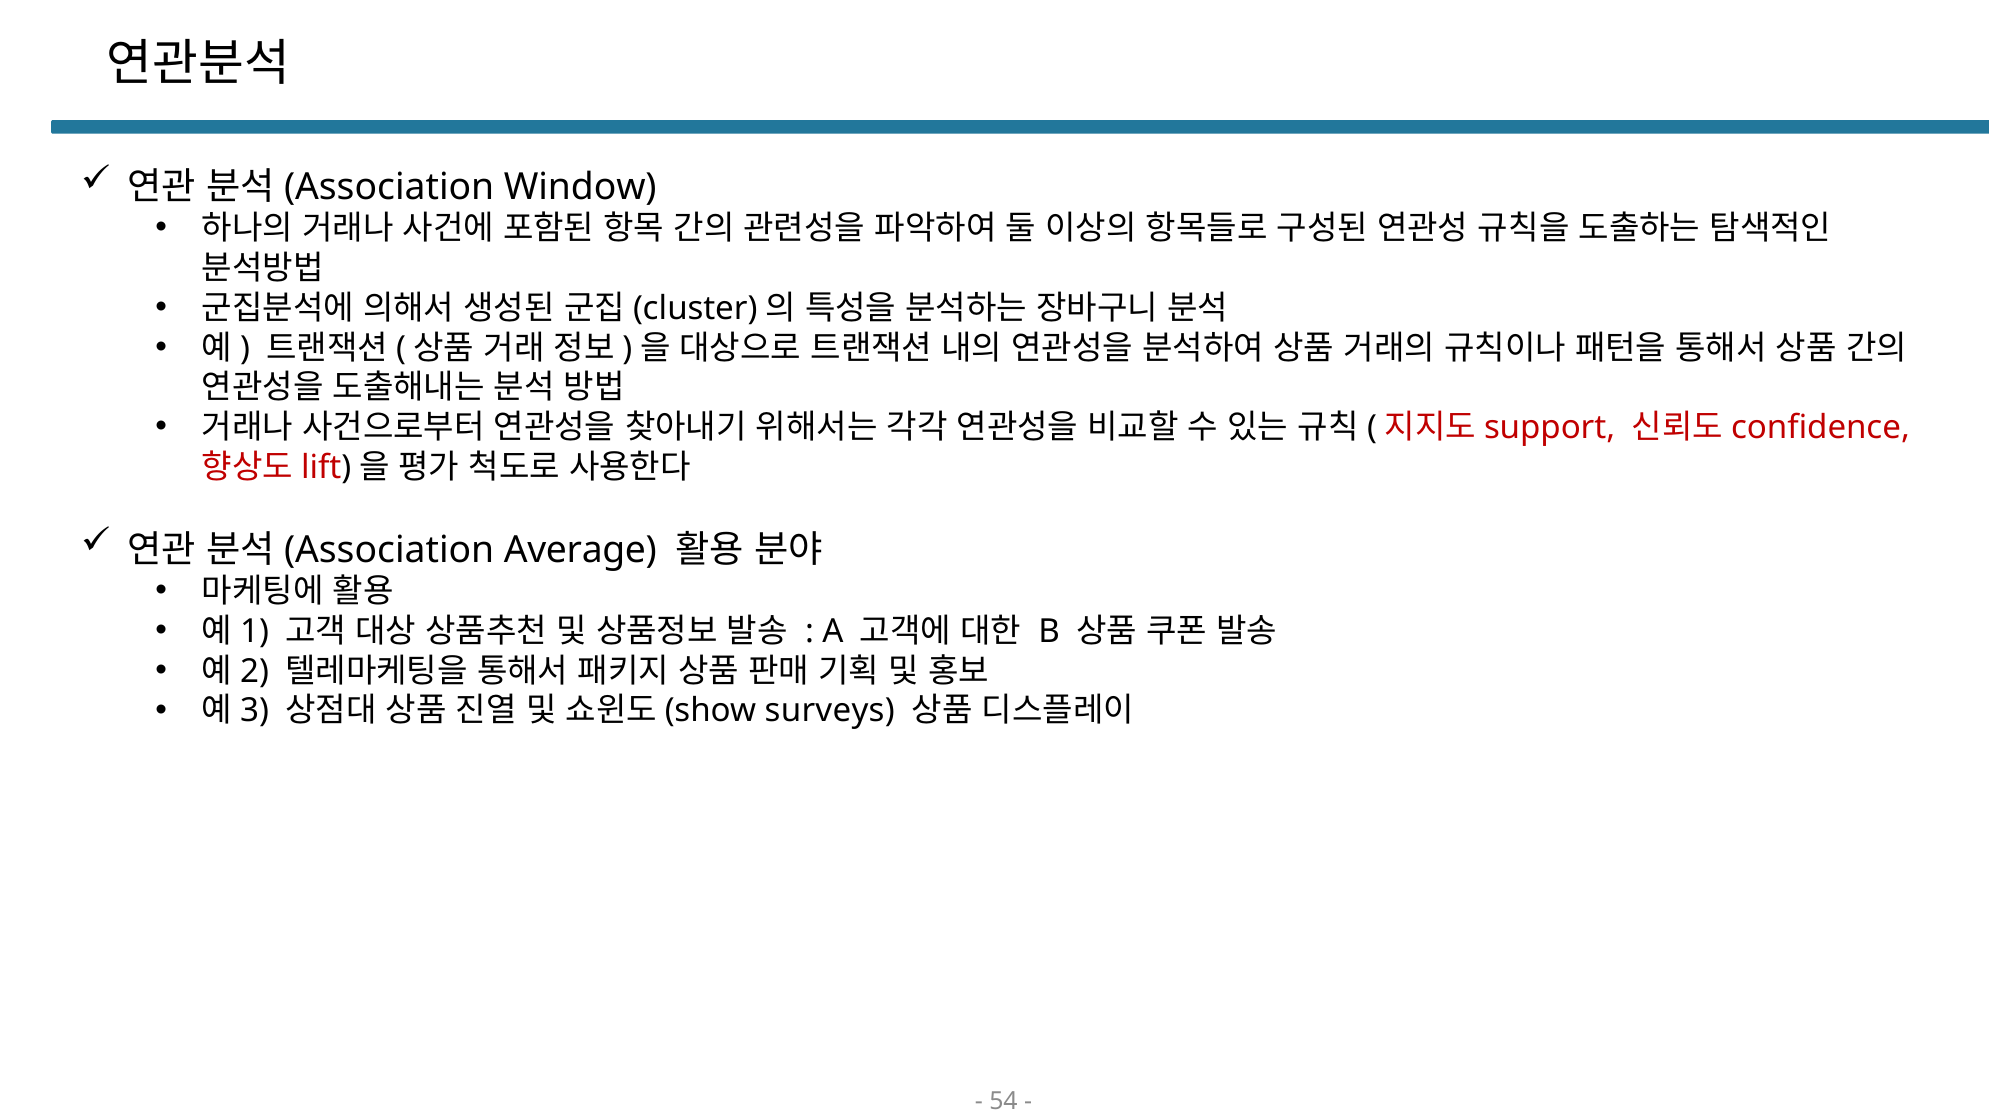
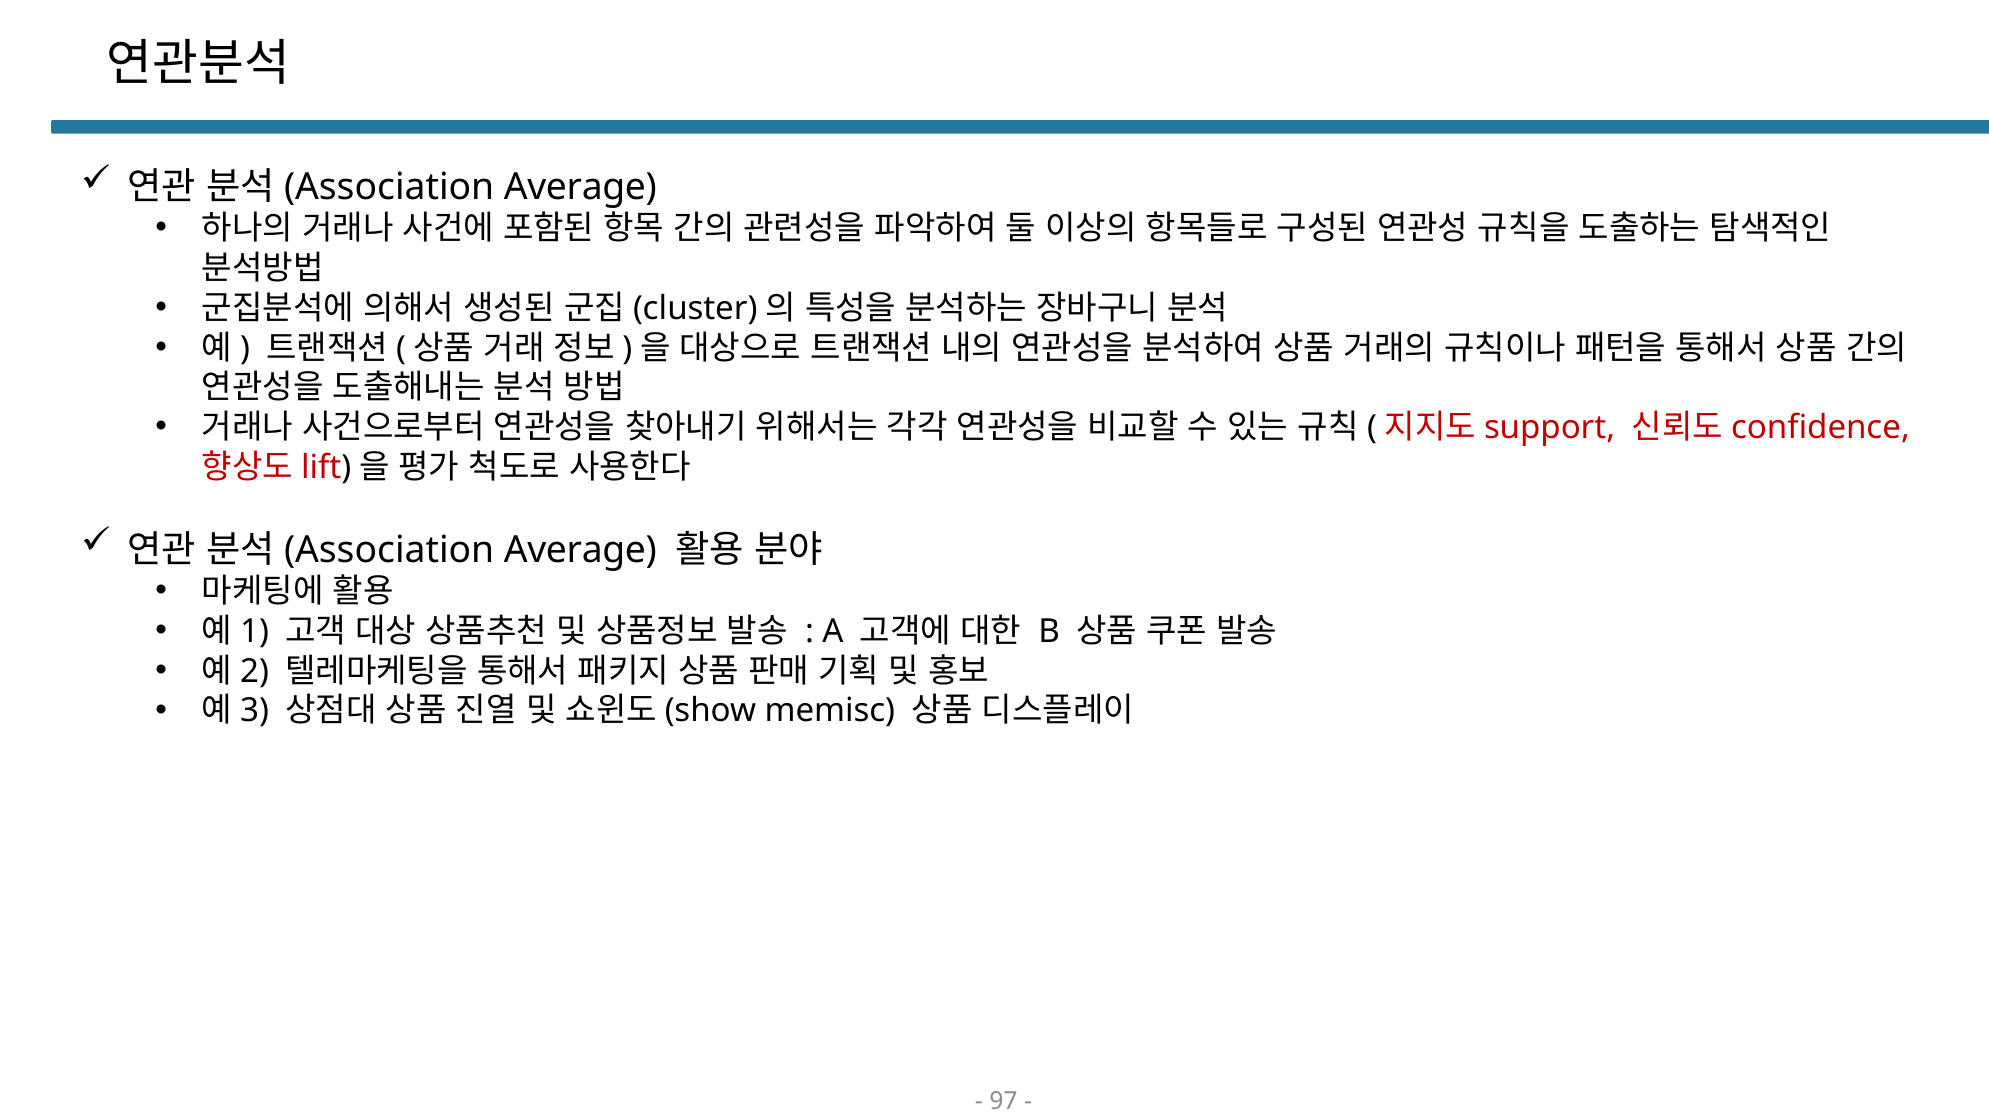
Window at (580, 187): Window -> Average
surveys: surveys -> memisc
54: 54 -> 97
